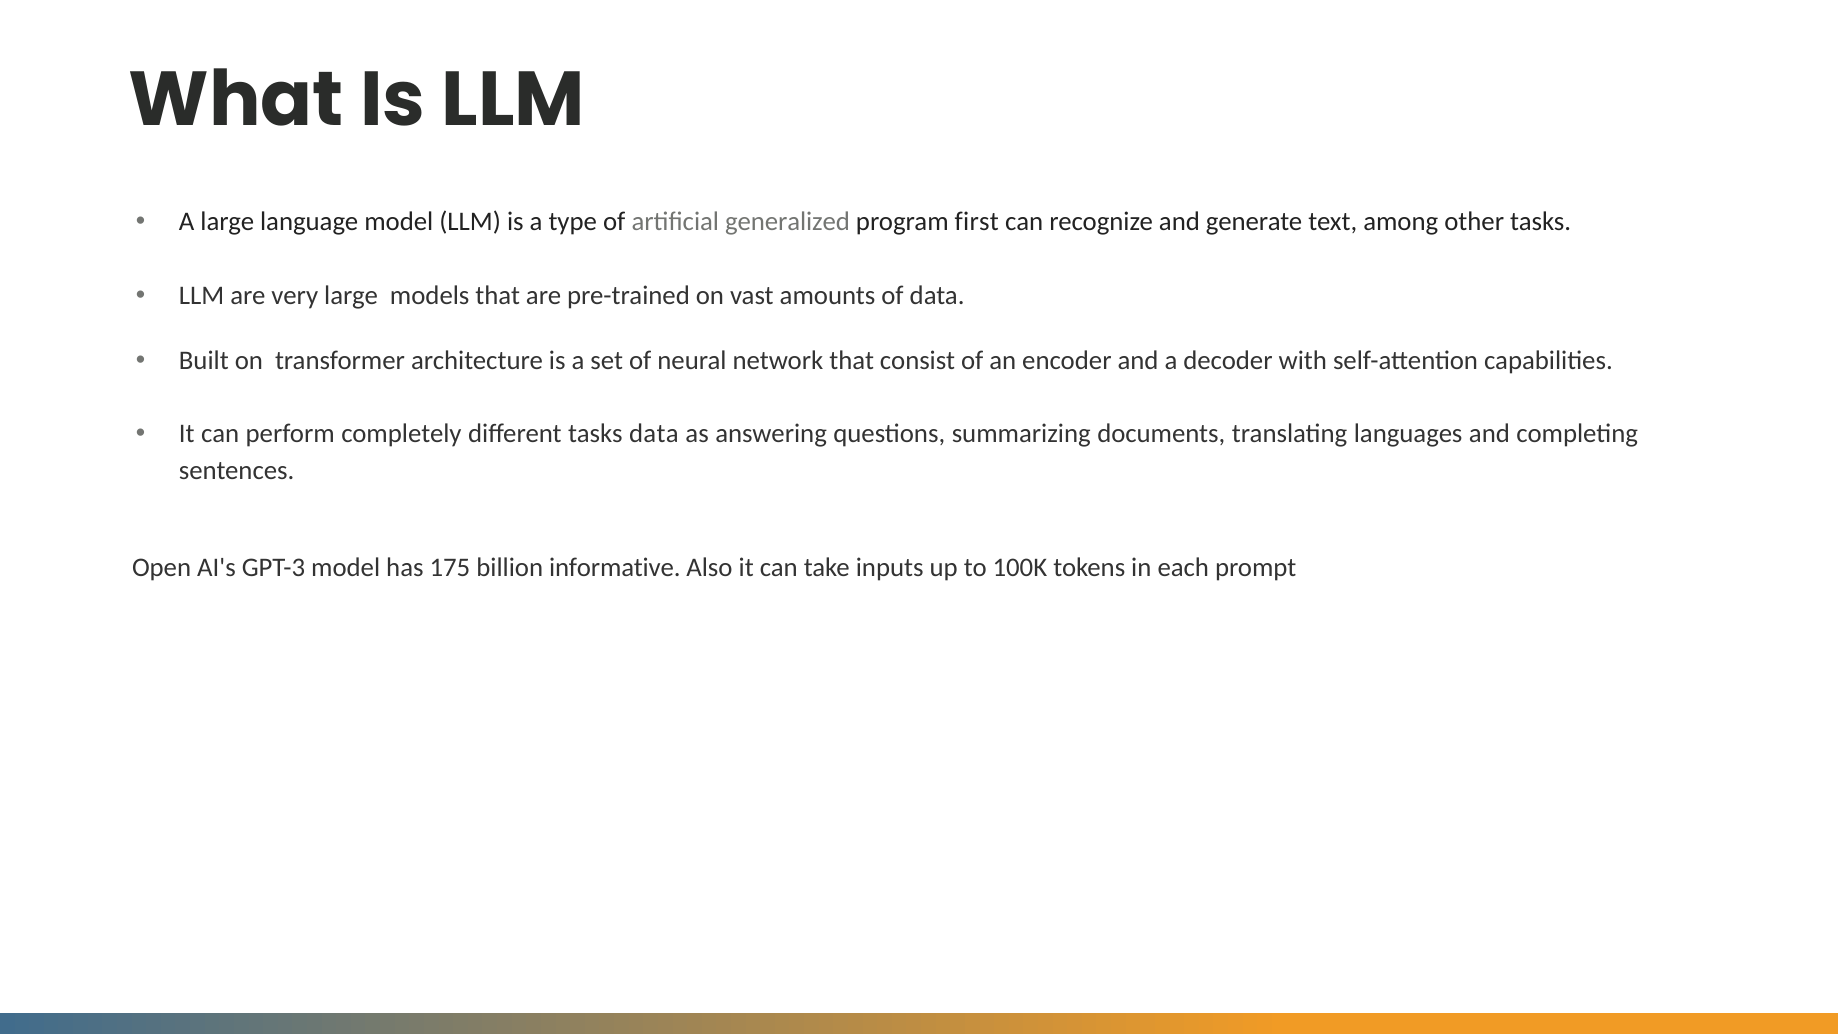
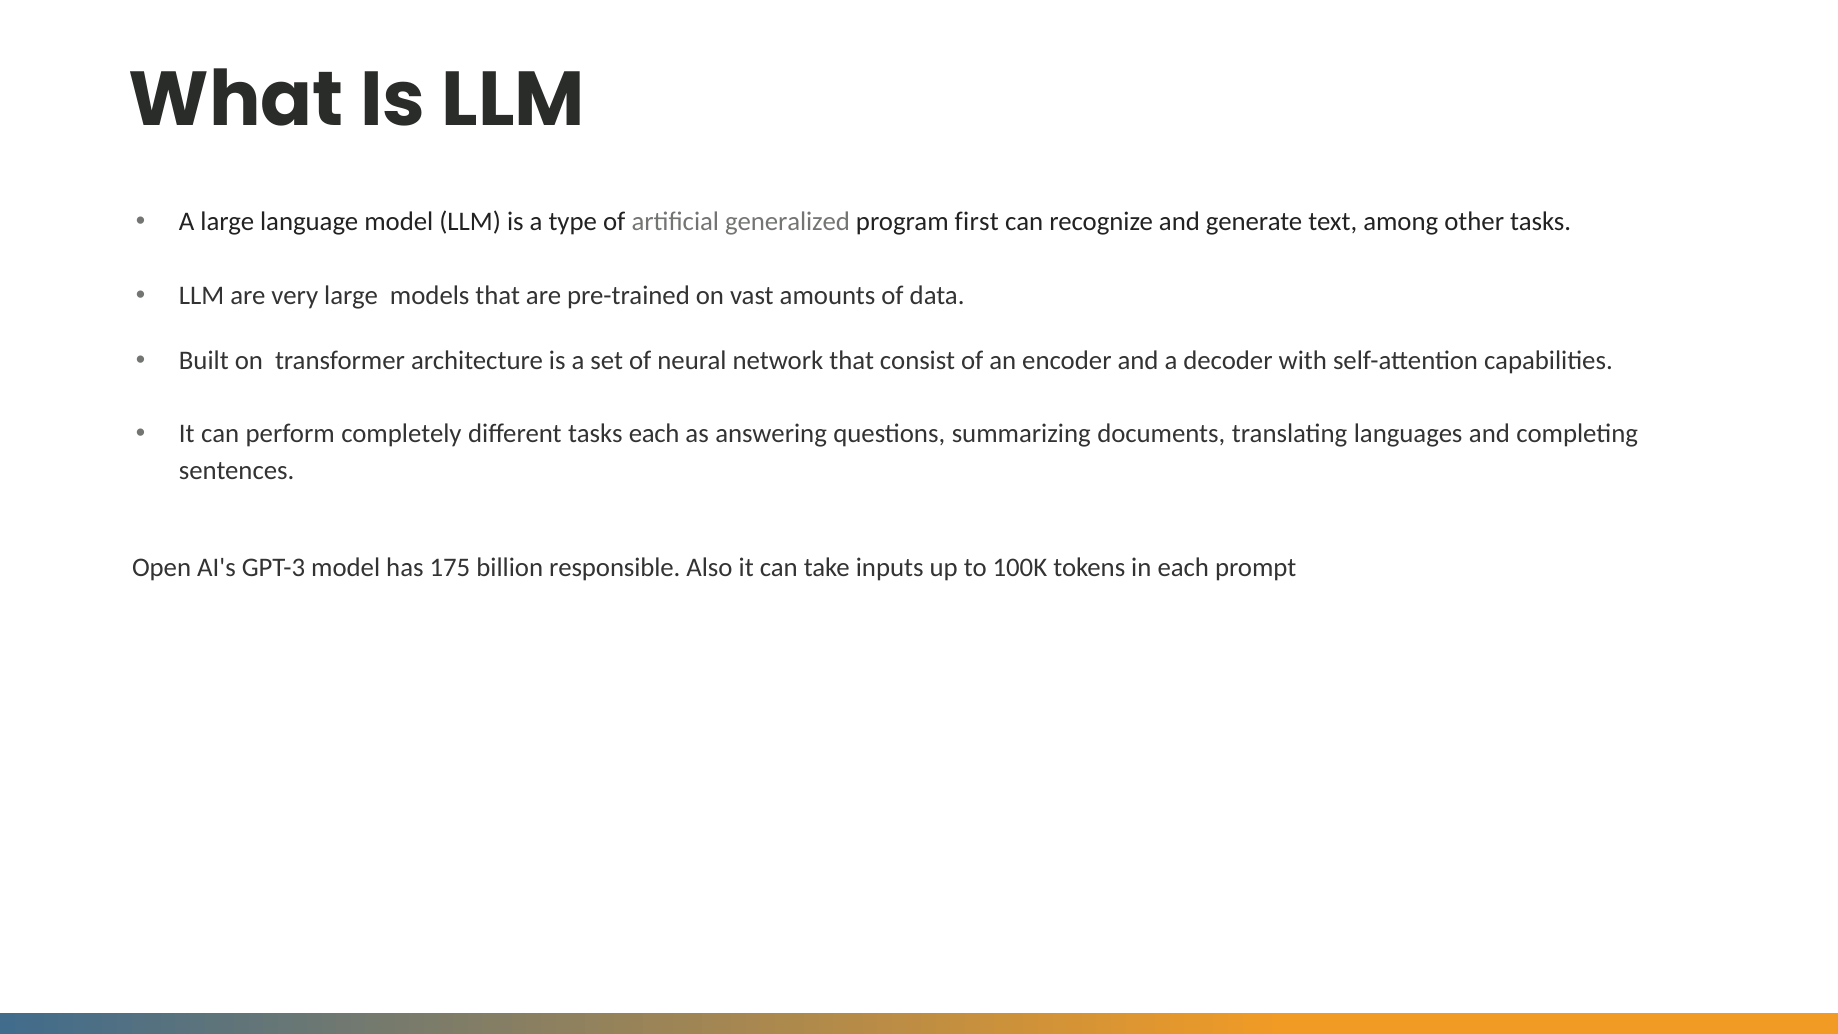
tasks data: data -> each
informative: informative -> responsible
